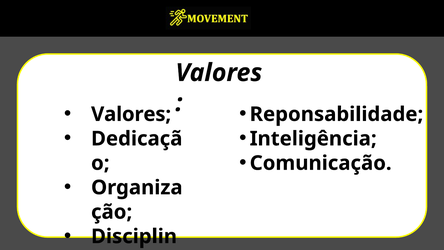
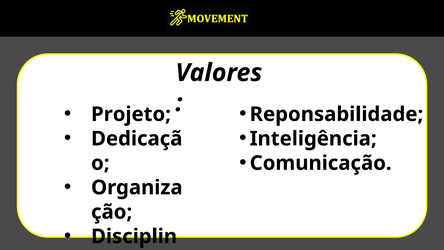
Valores at (131, 114): Valores -> Projeto
